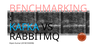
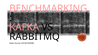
KAFKA colour: light blue -> pink
